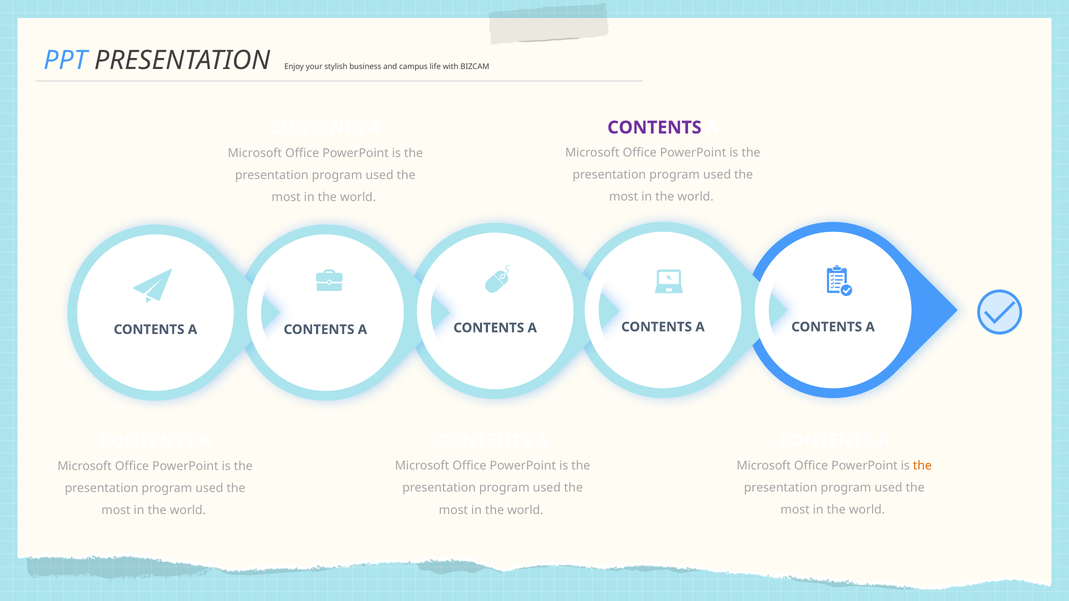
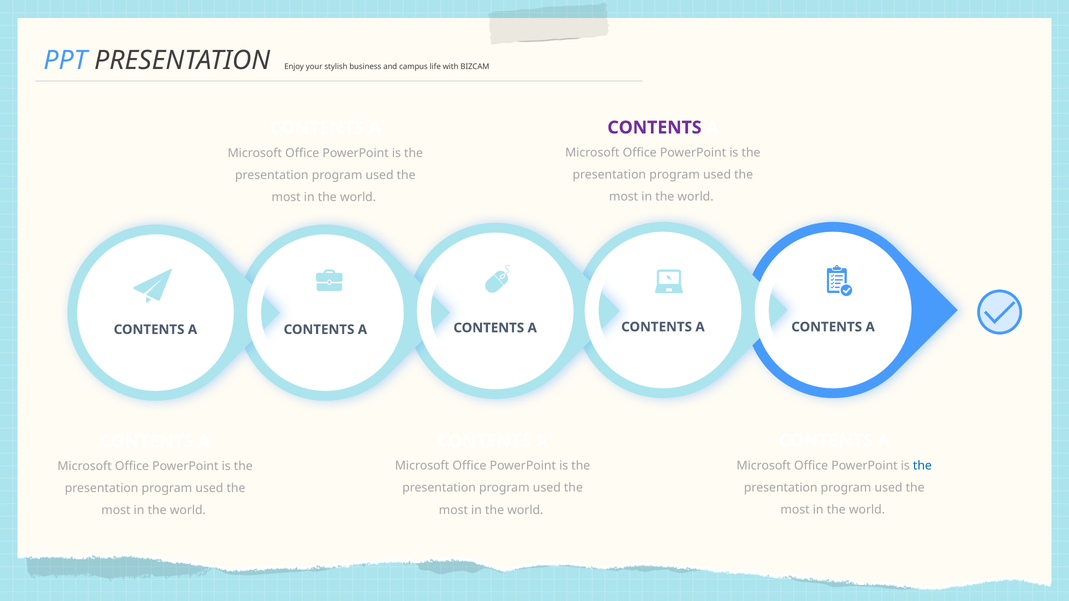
the at (922, 466) colour: orange -> blue
